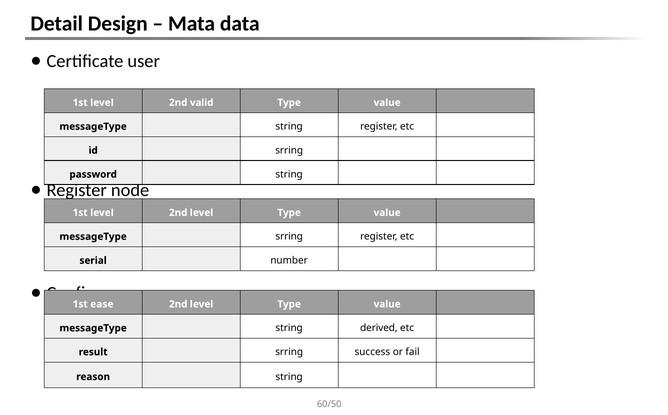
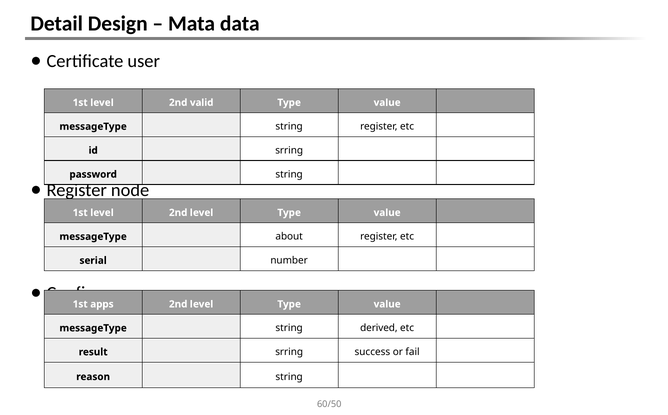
messageType srring: srring -> about
ease: ease -> apps
